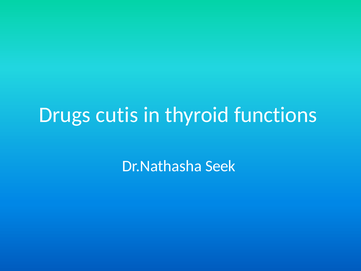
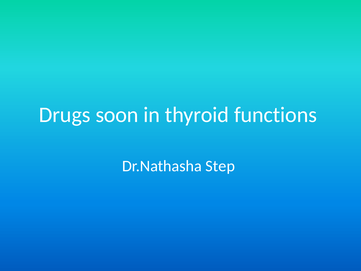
cutis: cutis -> soon
Seek: Seek -> Step
